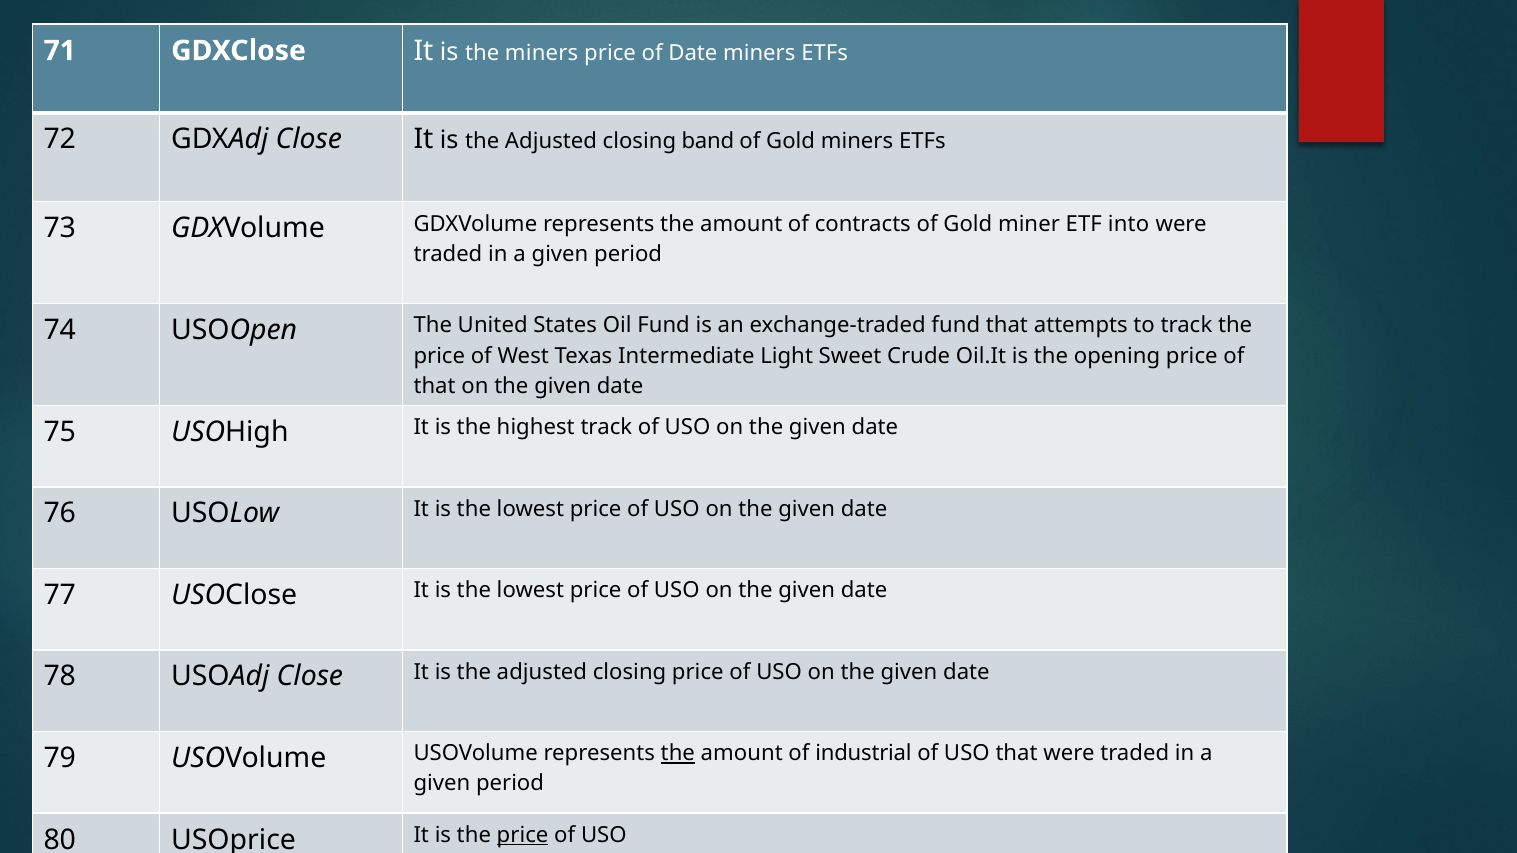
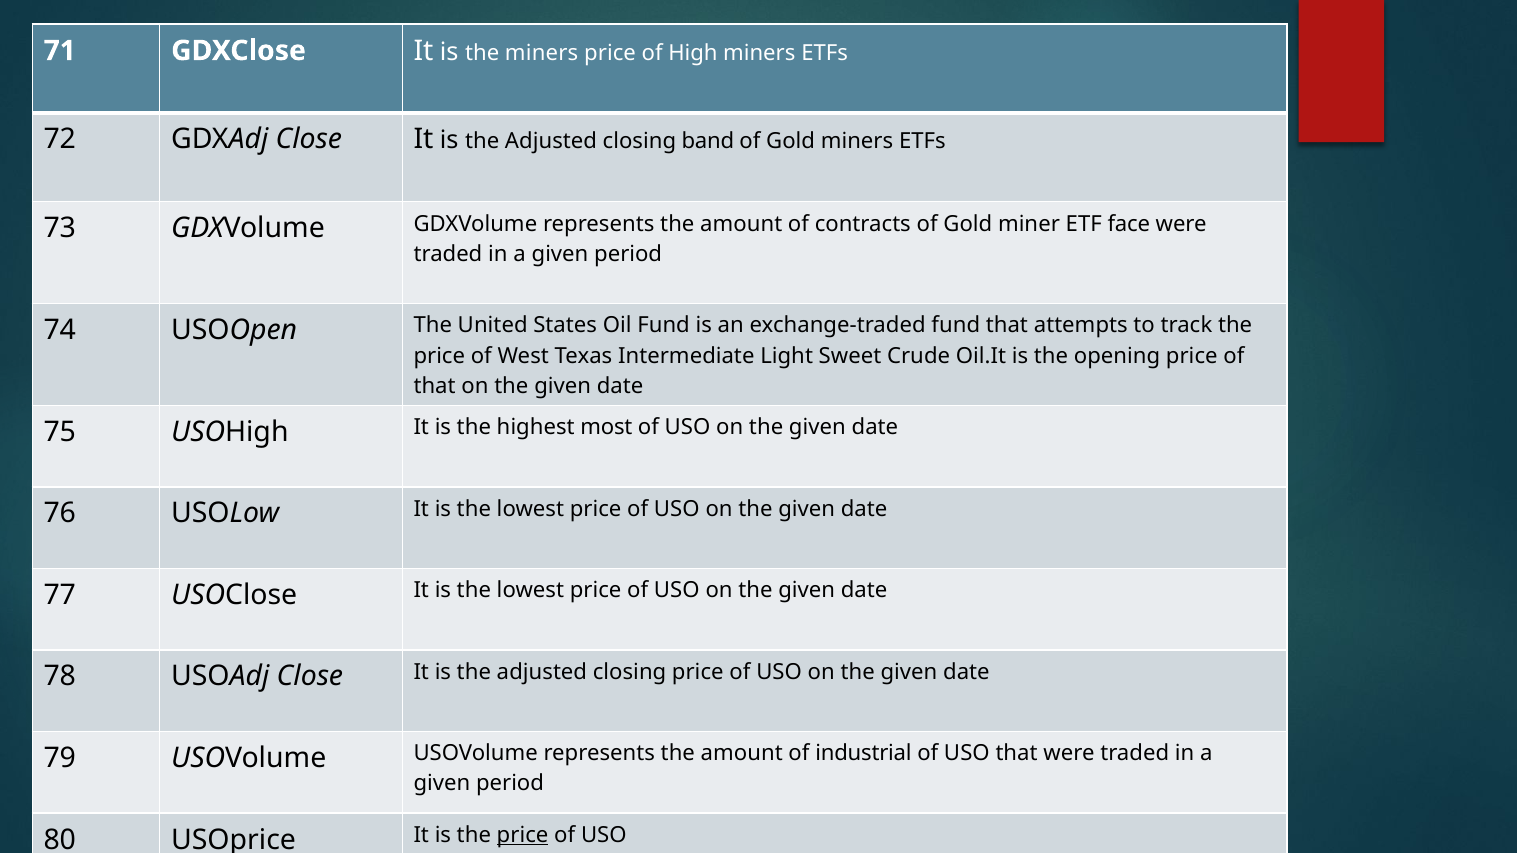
of Date: Date -> High
into: into -> face
highest track: track -> most
the at (678, 754) underline: present -> none
